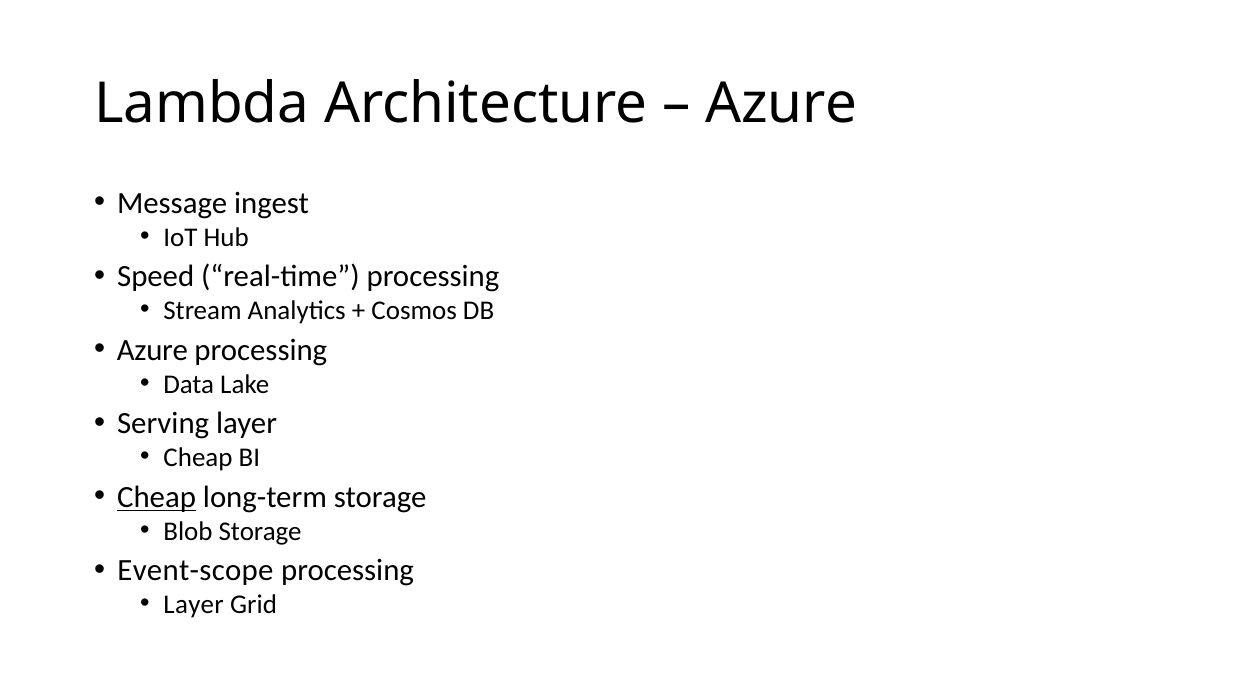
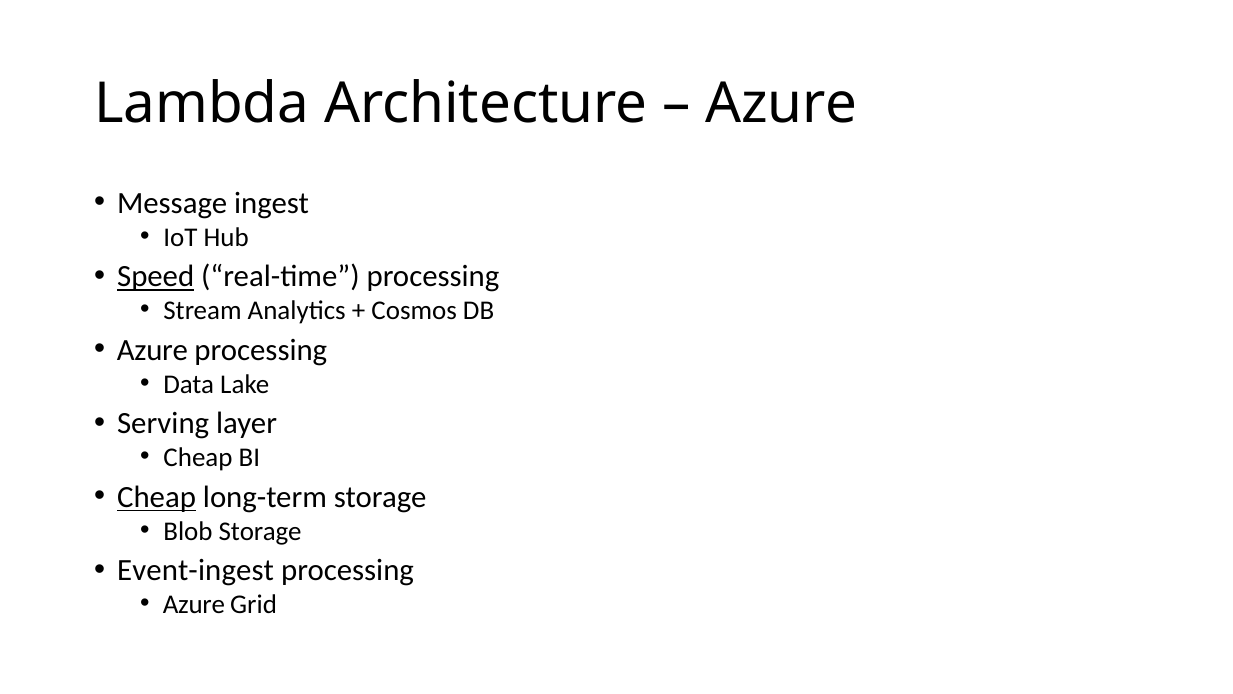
Speed underline: none -> present
Event-scope: Event-scope -> Event-ingest
Layer at (194, 604): Layer -> Azure
